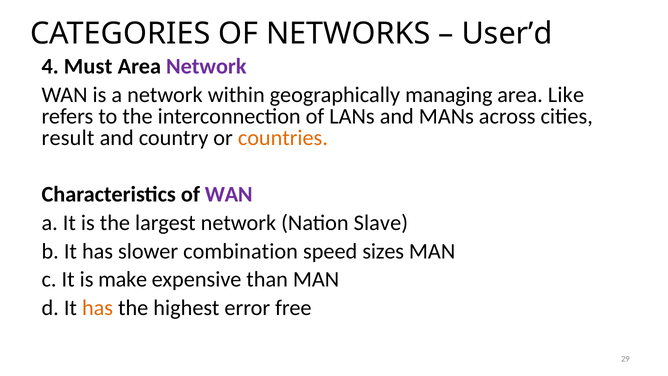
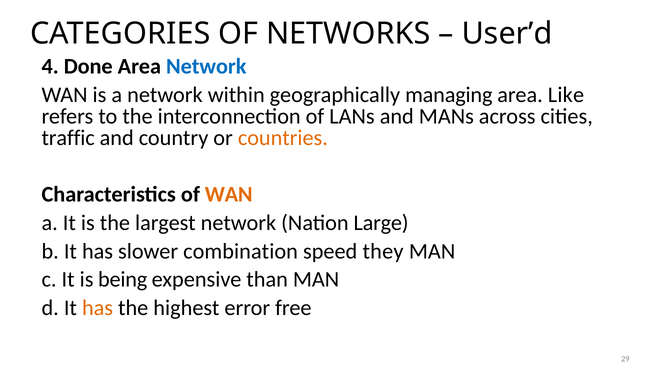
Must: Must -> Done
Network at (206, 67) colour: purple -> blue
result: result -> traffic
WAN at (229, 194) colour: purple -> orange
Slave: Slave -> Large
sizes: sizes -> they
make: make -> being
